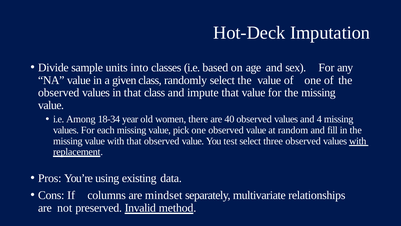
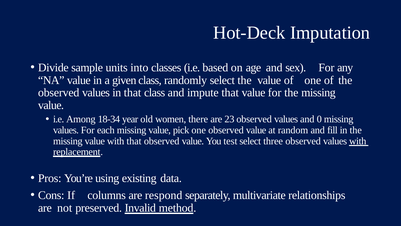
40: 40 -> 23
4: 4 -> 0
mindset: mindset -> respond
